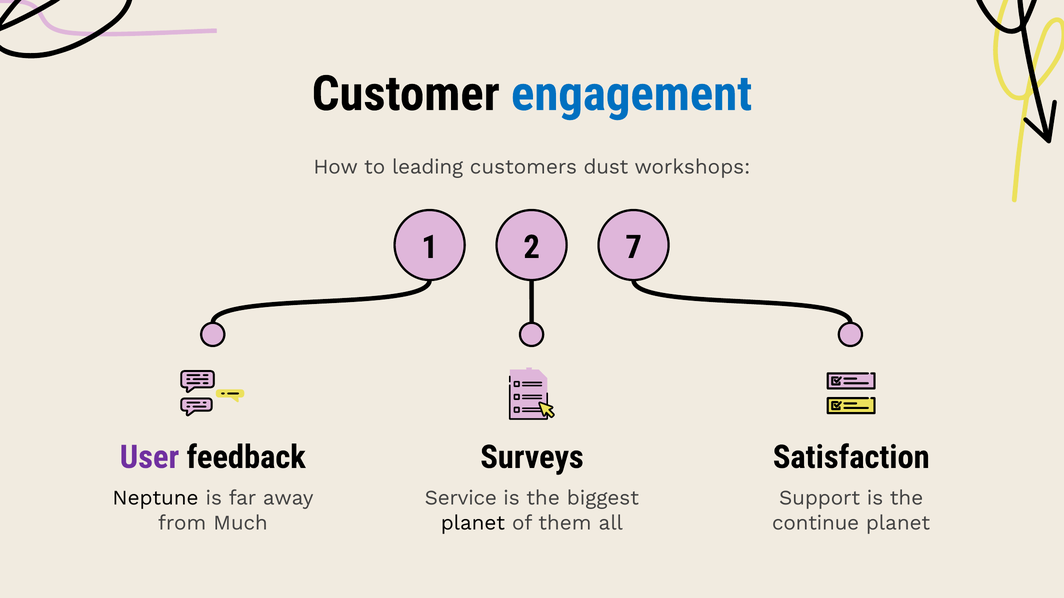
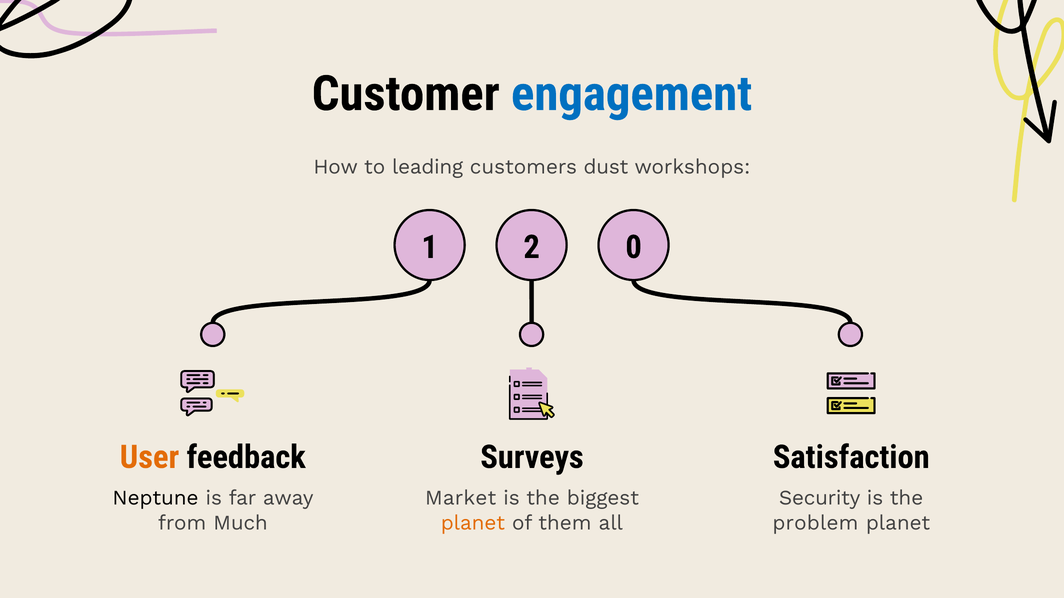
7: 7 -> 0
User colour: purple -> orange
Service: Service -> Market
Support: Support -> Security
planet at (473, 523) colour: black -> orange
continue: continue -> problem
